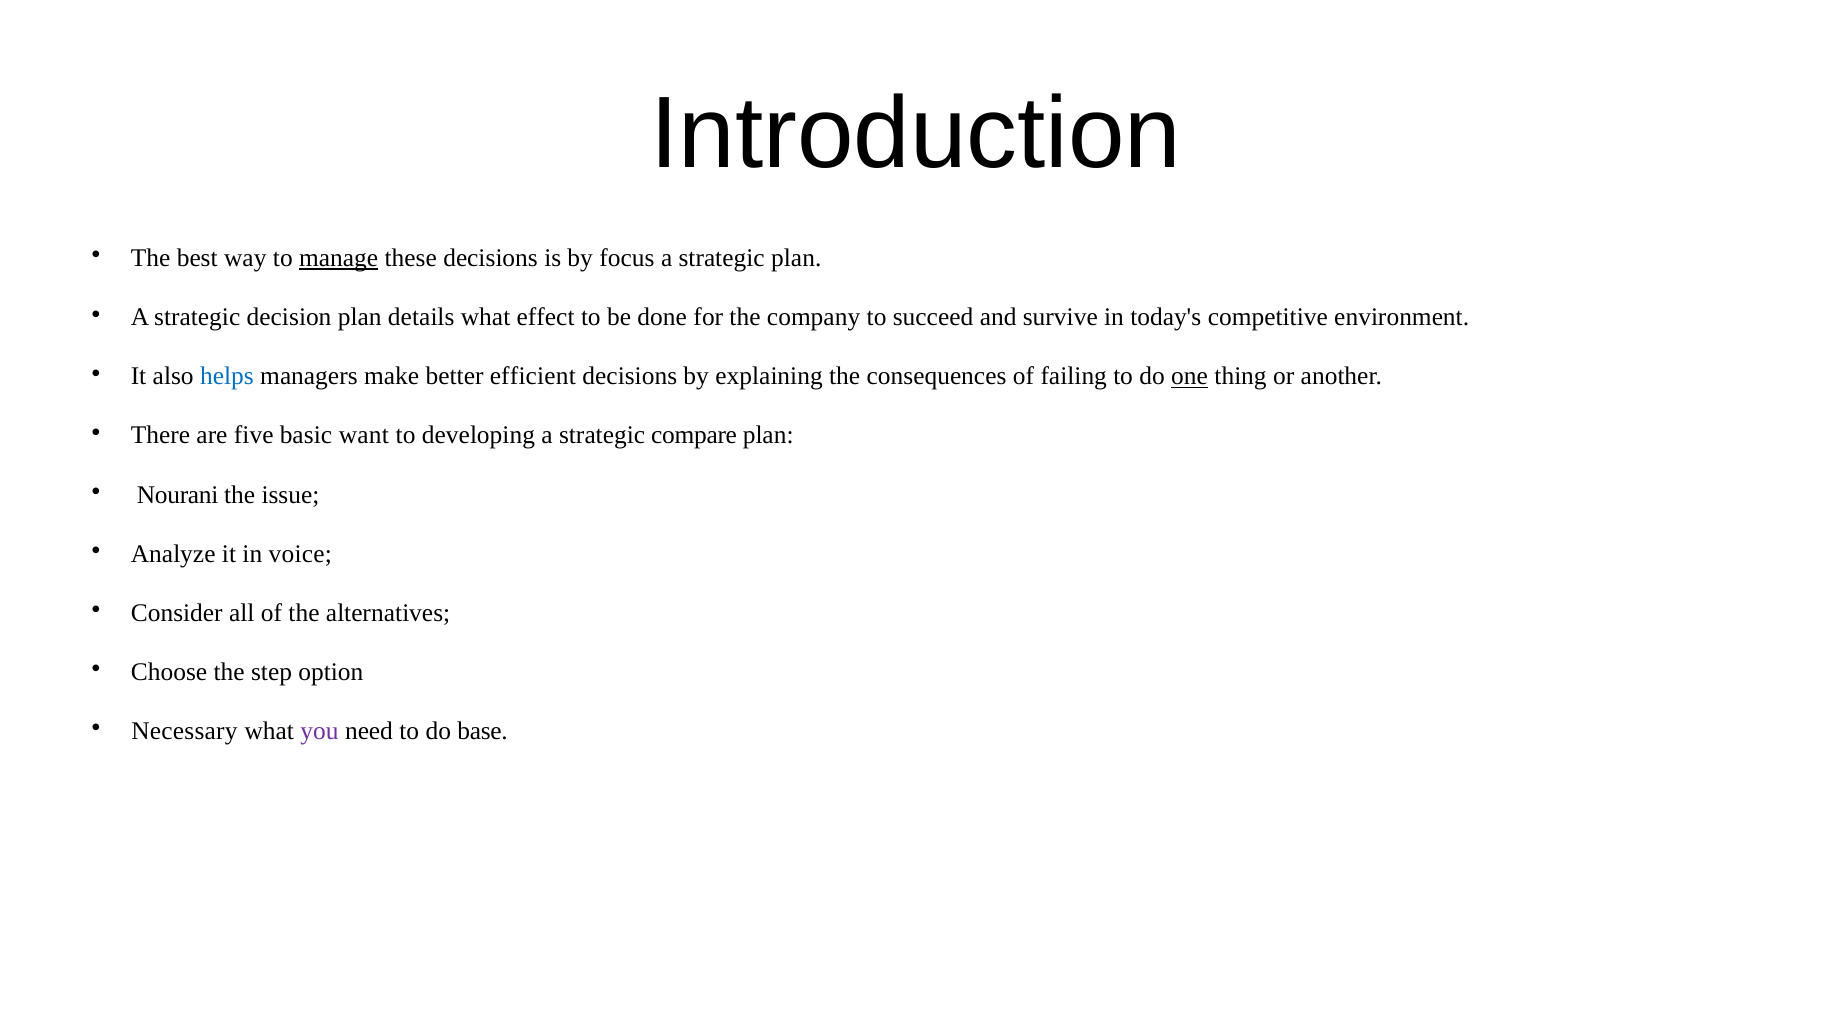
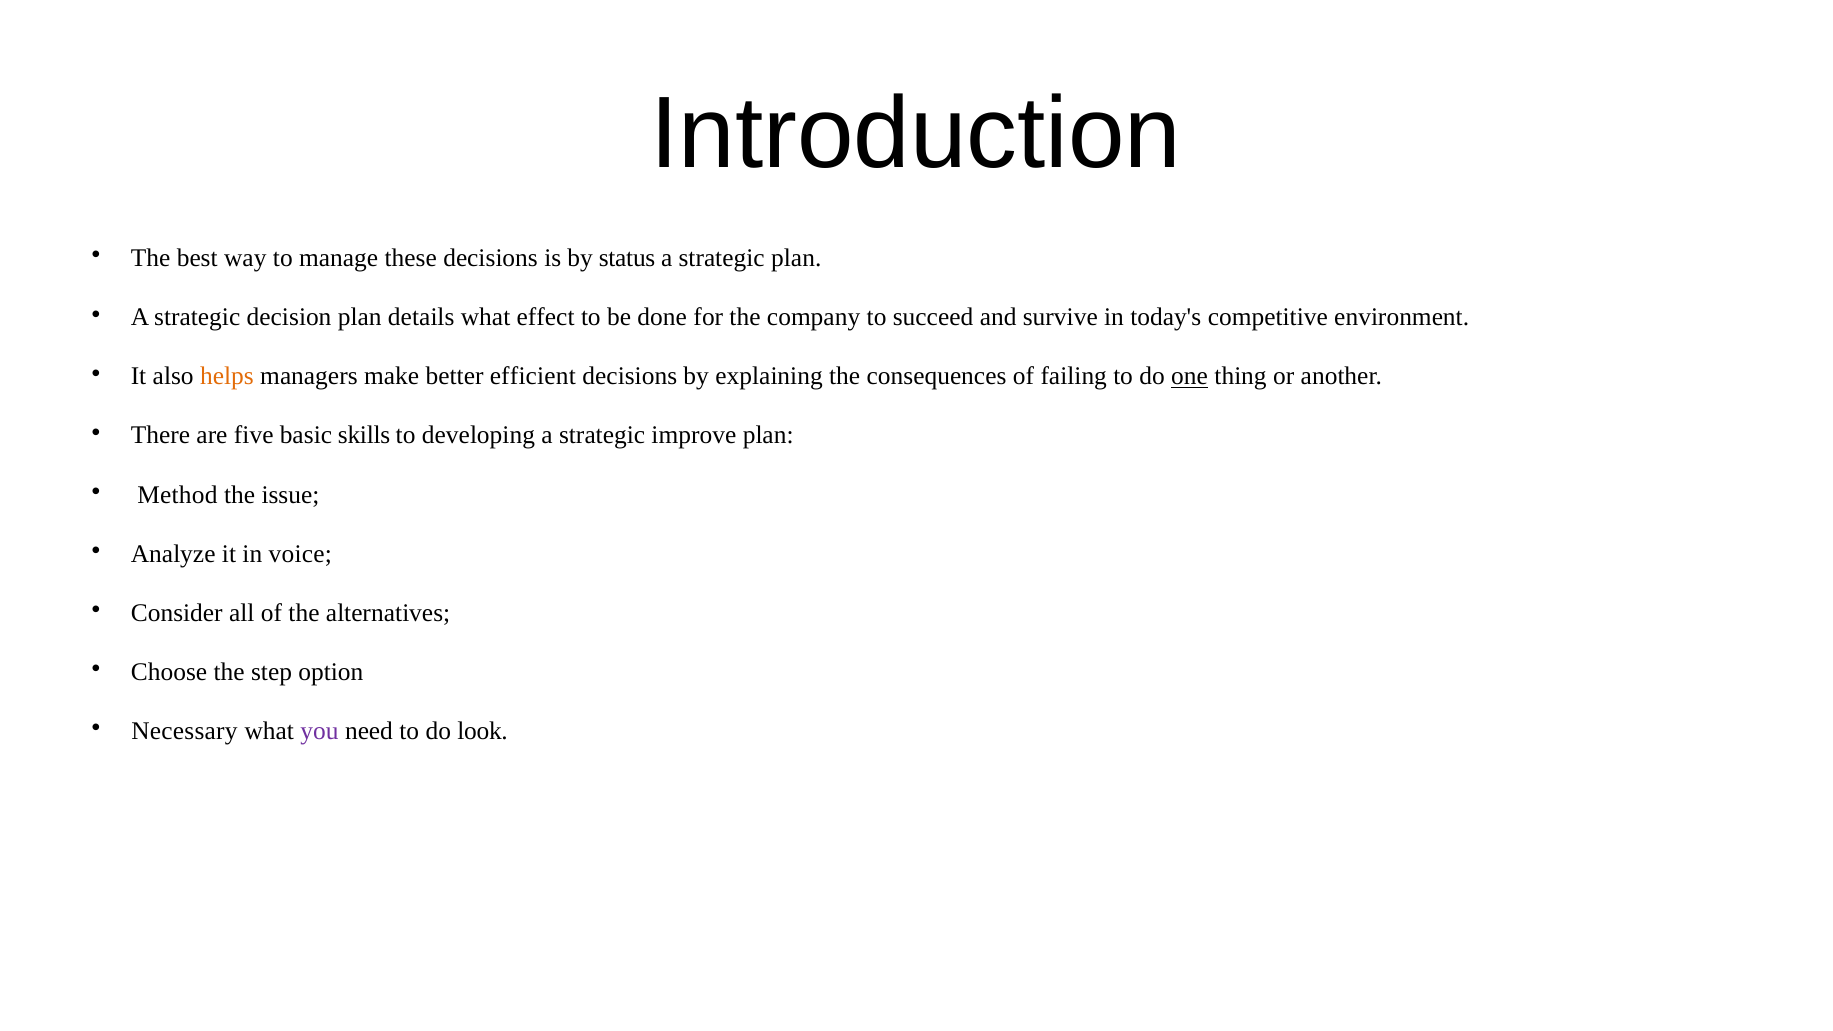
manage underline: present -> none
focus: focus -> status
helps colour: blue -> orange
want: want -> skills
compare: compare -> improve
Nourani: Nourani -> Method
base: base -> look
